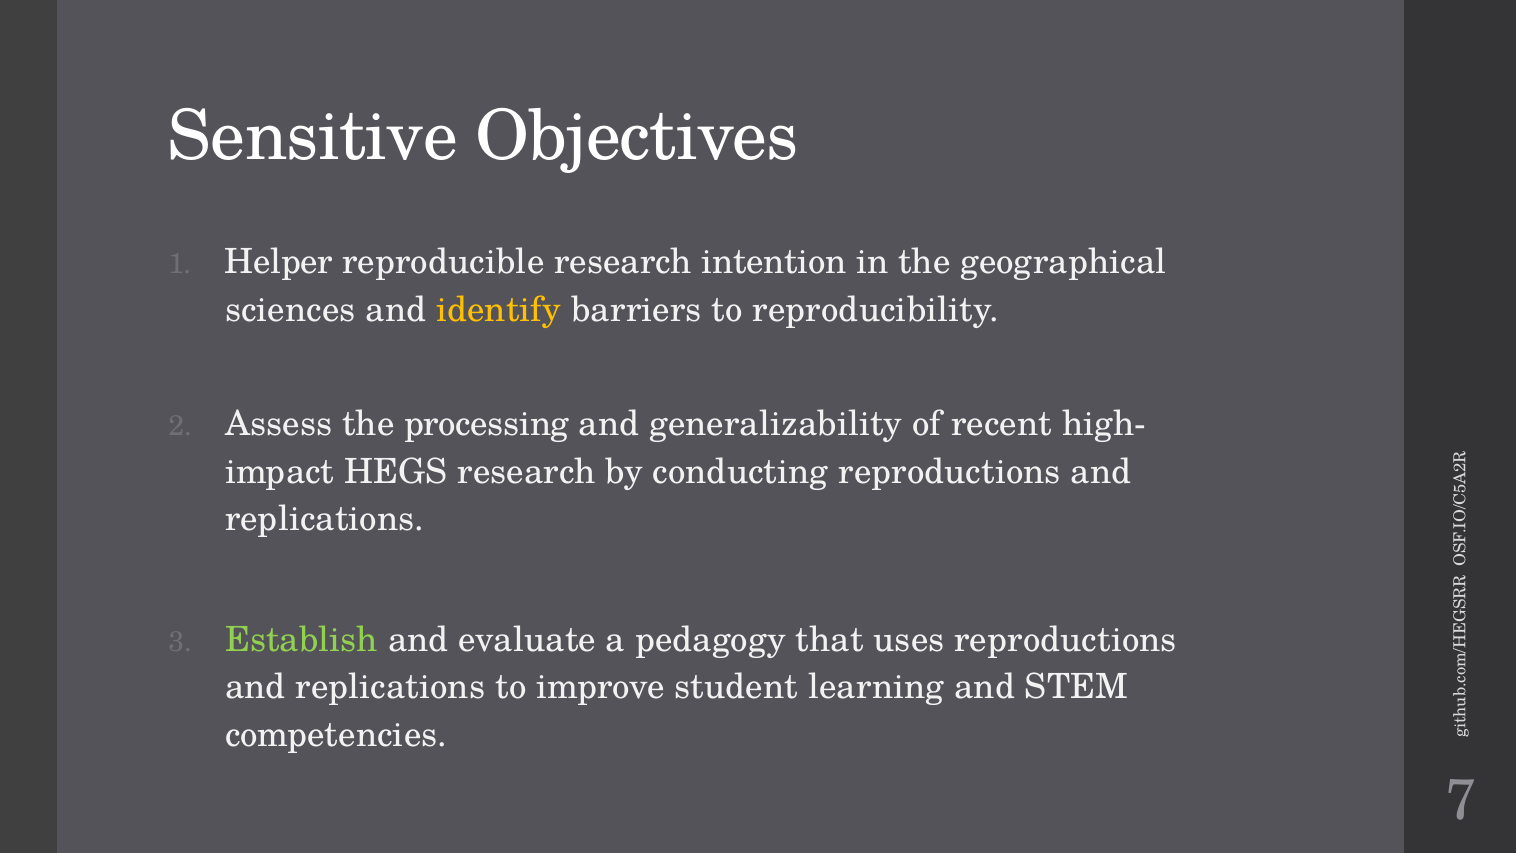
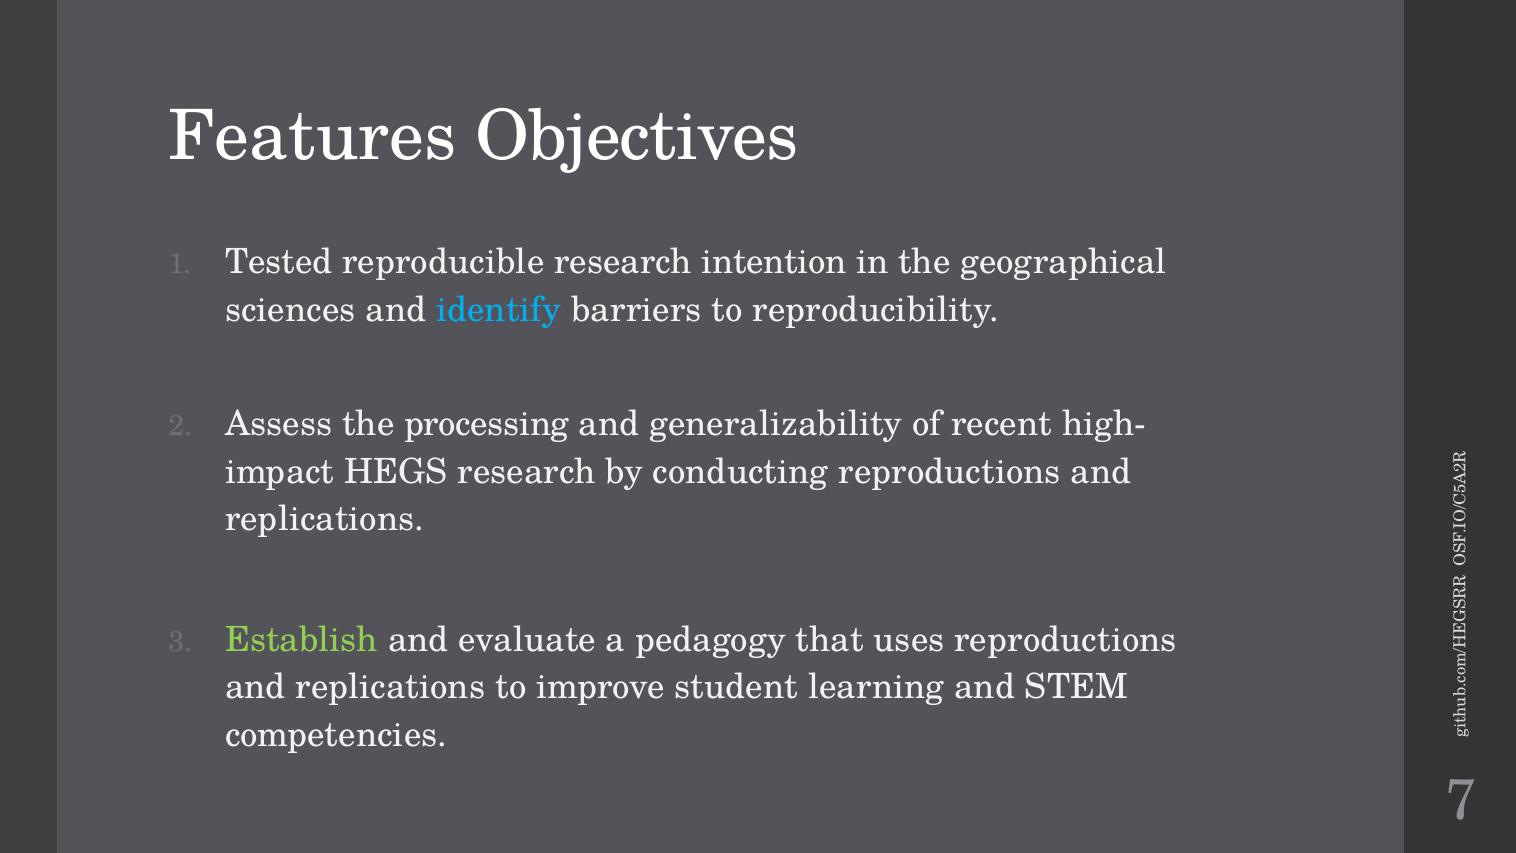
Sensitive: Sensitive -> Features
Helper: Helper -> Tested
identify colour: yellow -> light blue
